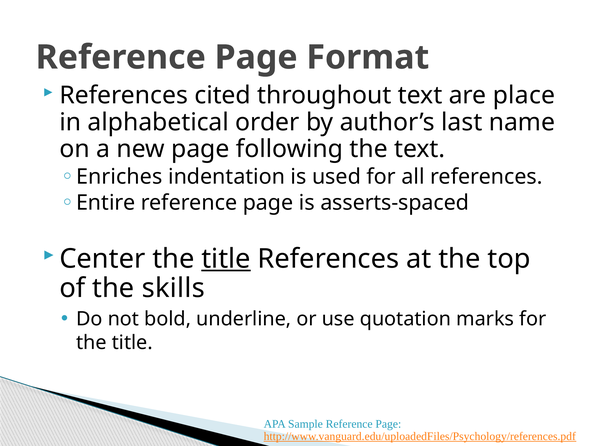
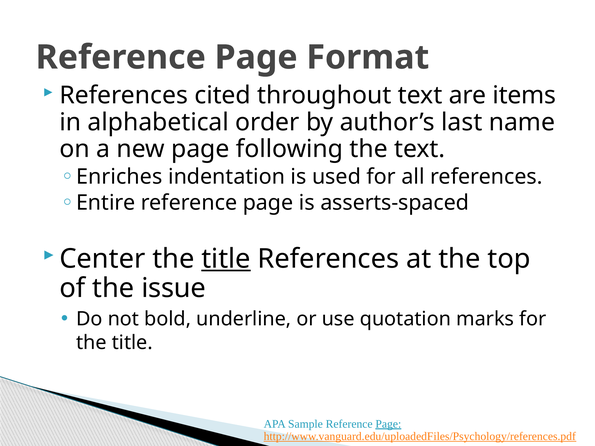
place: place -> items
skills: skills -> issue
Page at (388, 424) underline: none -> present
